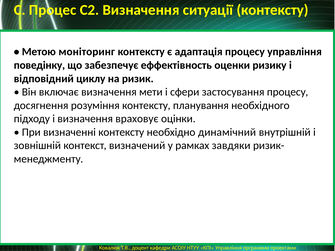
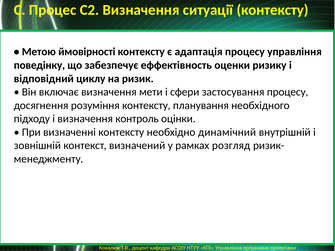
моніторинг: моніторинг -> ймовірності
враховує: враховує -> контроль
завдяки: завдяки -> розгляд
